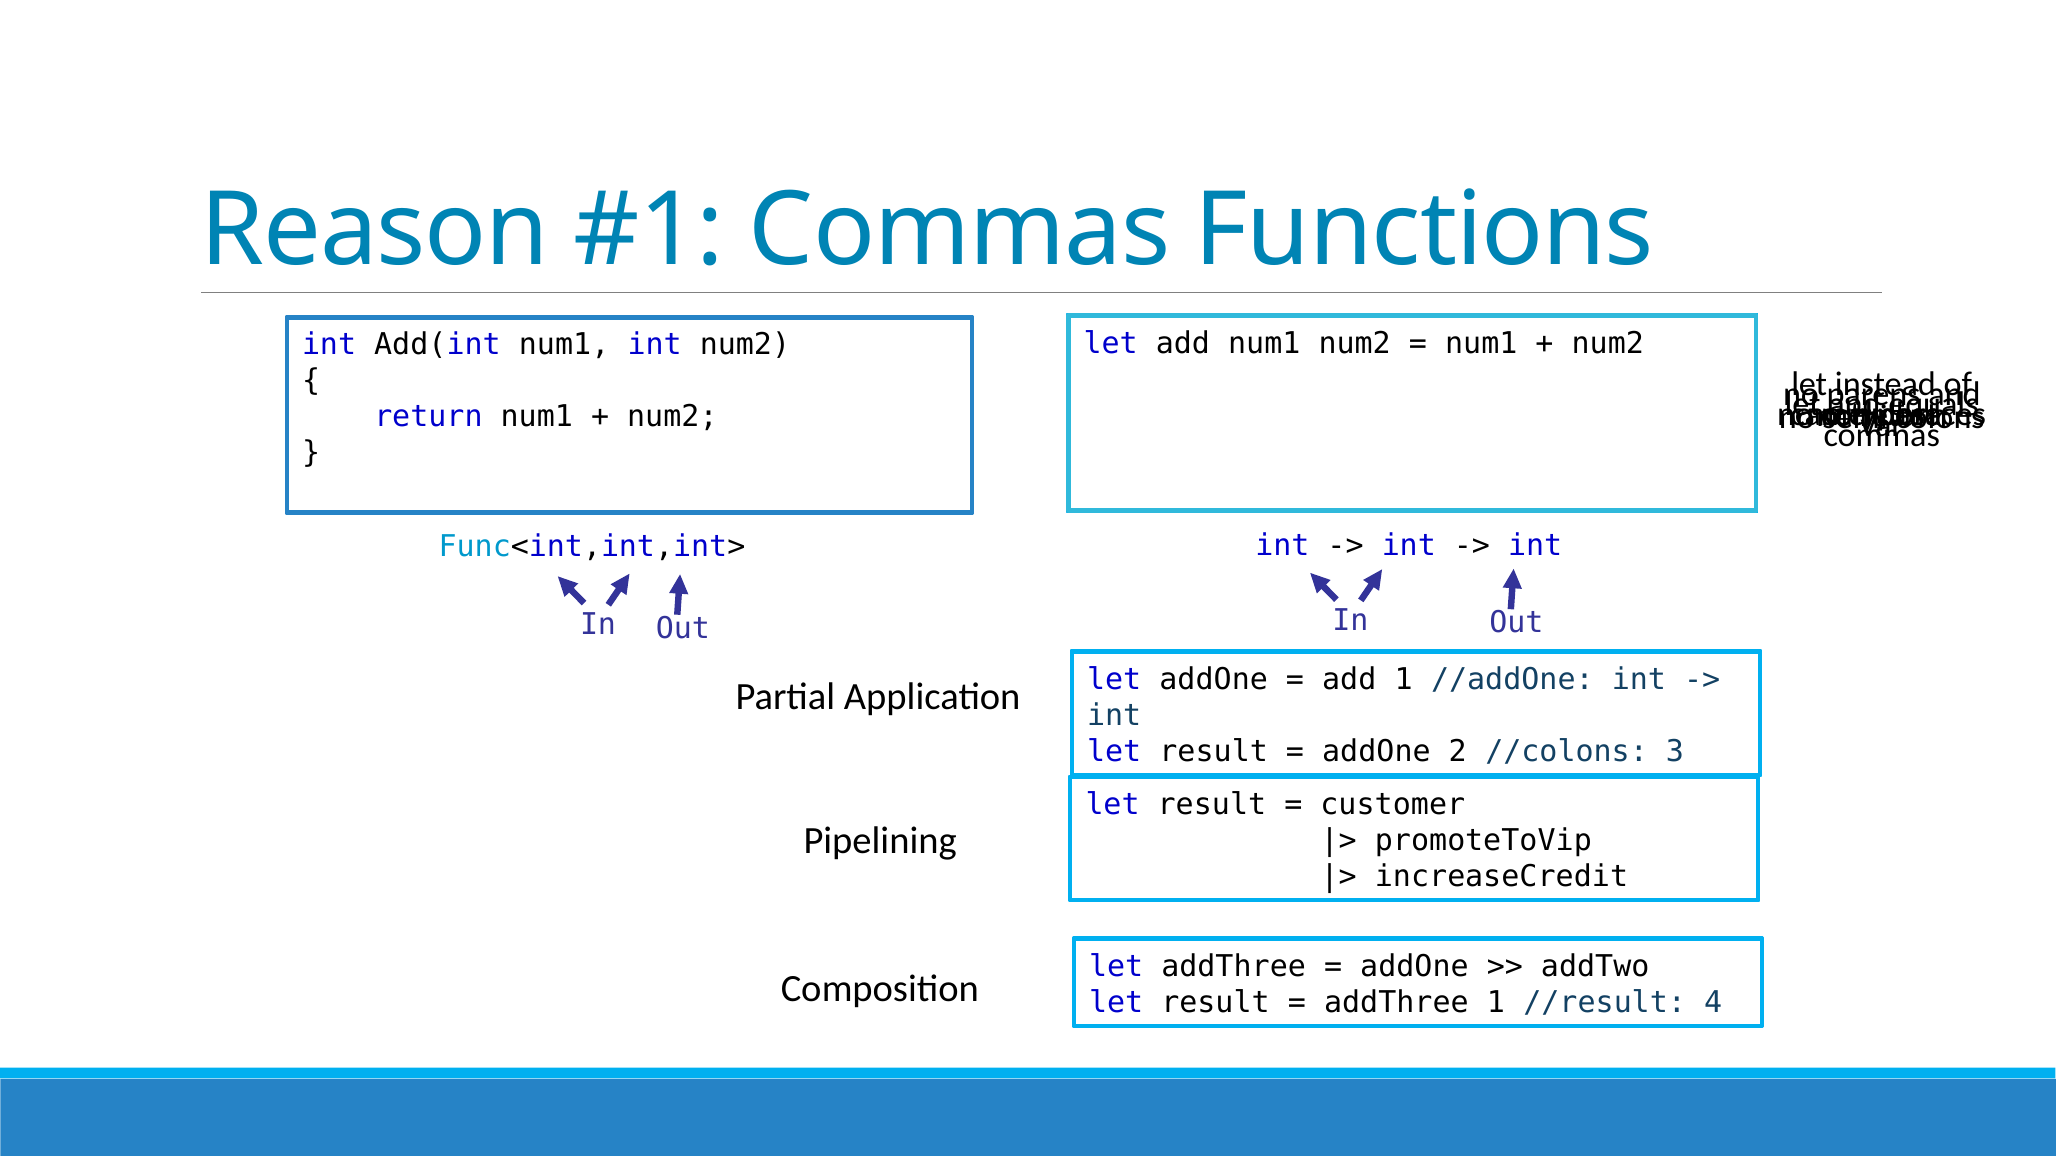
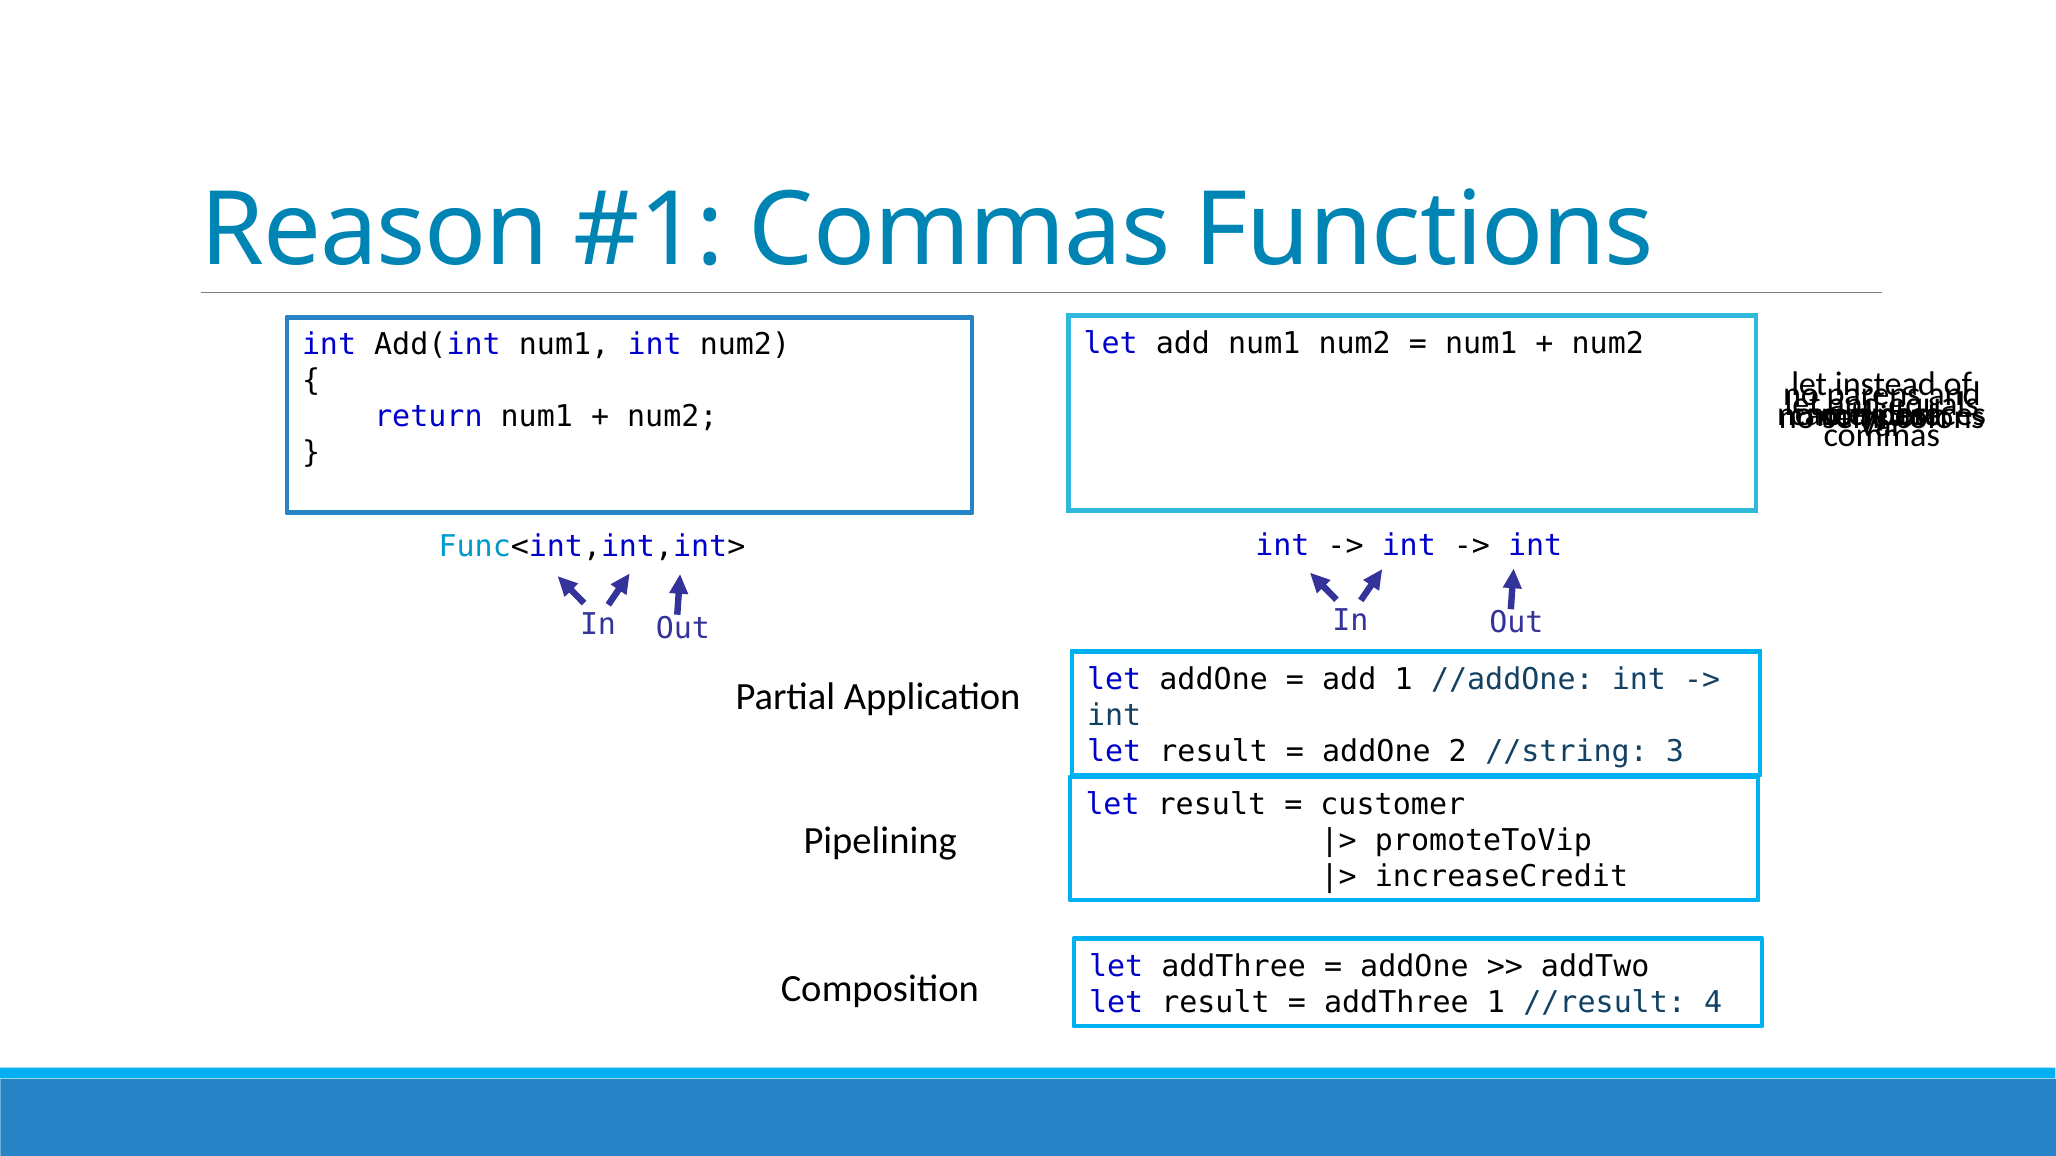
//colons: //colons -> //string
